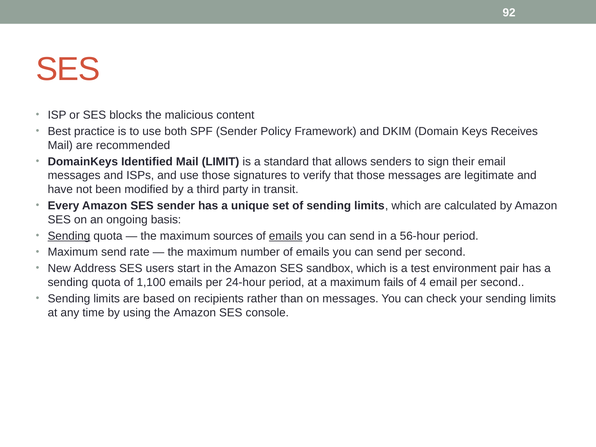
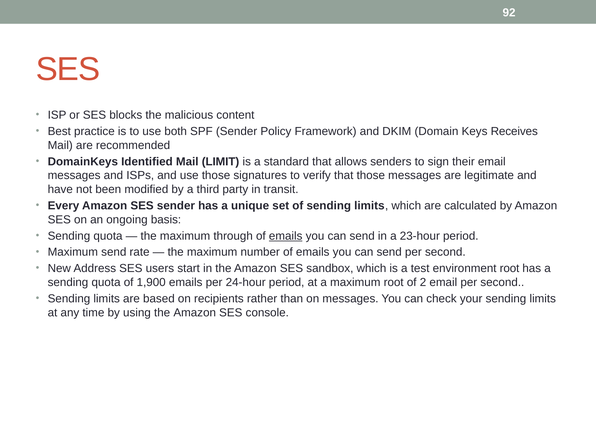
Sending at (69, 236) underline: present -> none
sources: sources -> through
56-hour: 56-hour -> 23-hour
environment pair: pair -> root
1,100: 1,100 -> 1,900
maximum fails: fails -> root
4: 4 -> 2
